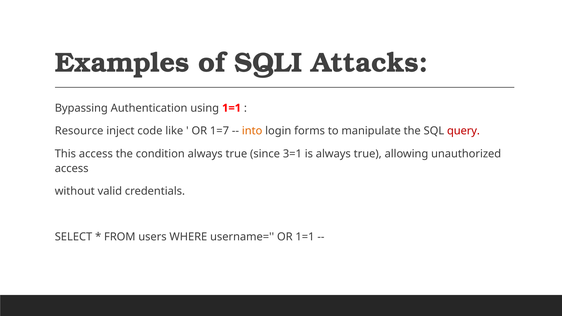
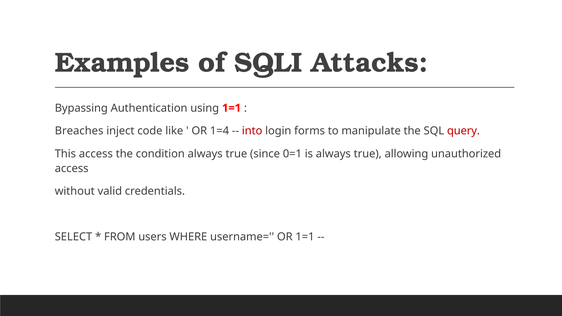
Resource: Resource -> Breaches
1=7: 1=7 -> 1=4
into colour: orange -> red
3=1: 3=1 -> 0=1
